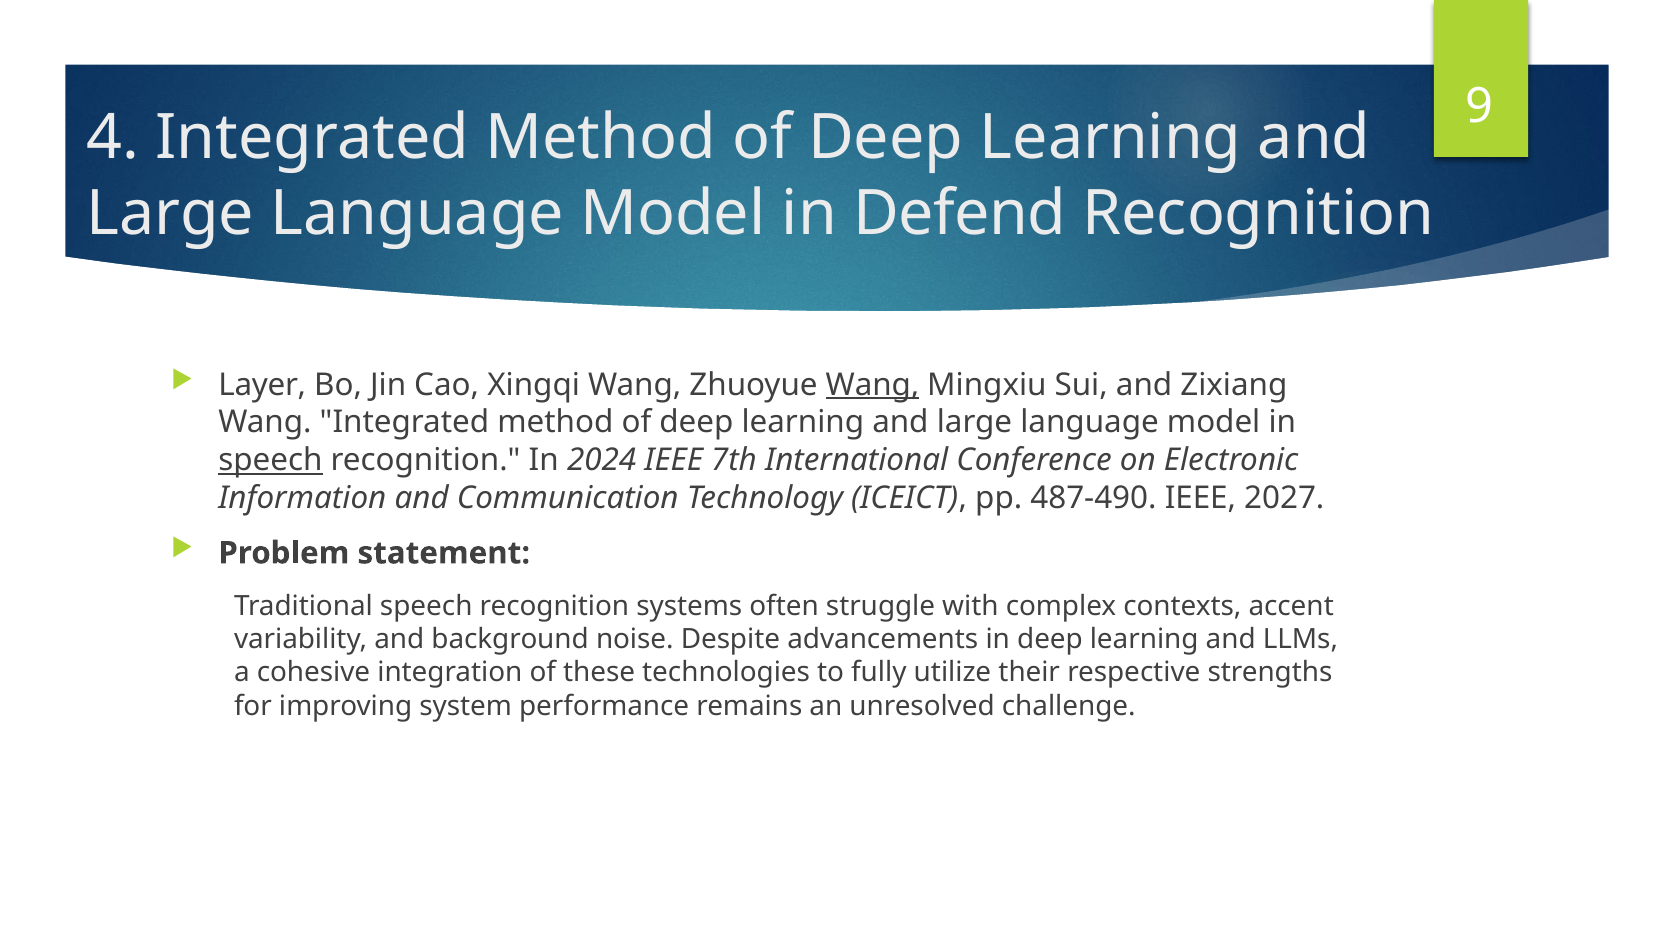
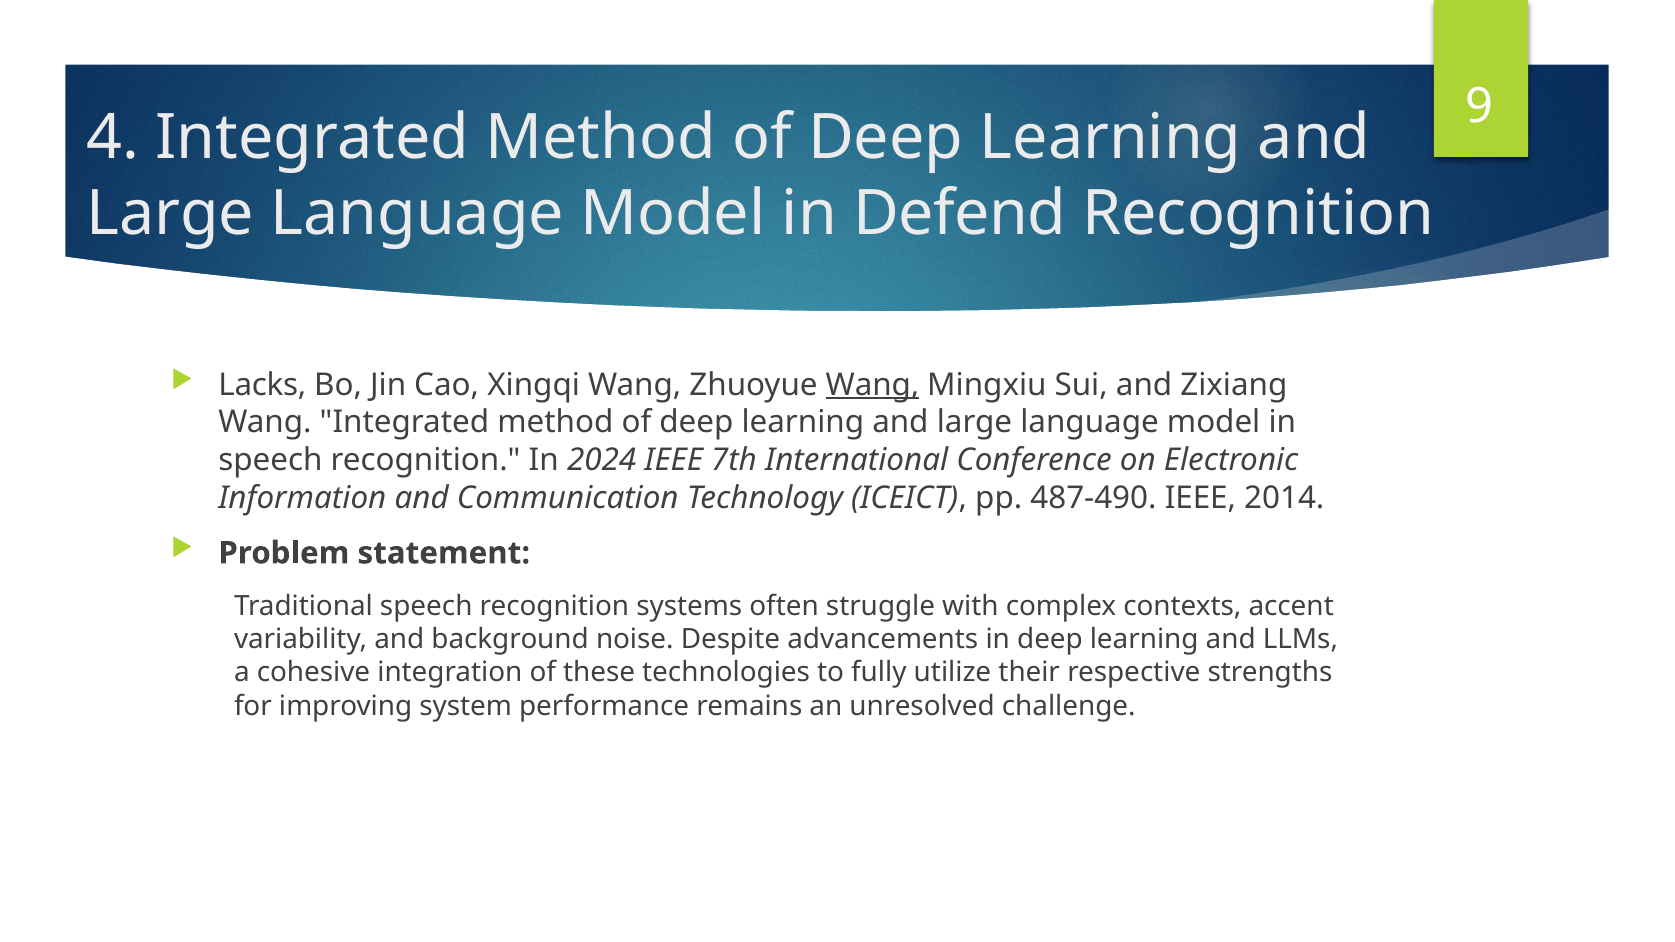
Layer: Layer -> Lacks
speech at (270, 460) underline: present -> none
2027: 2027 -> 2014
